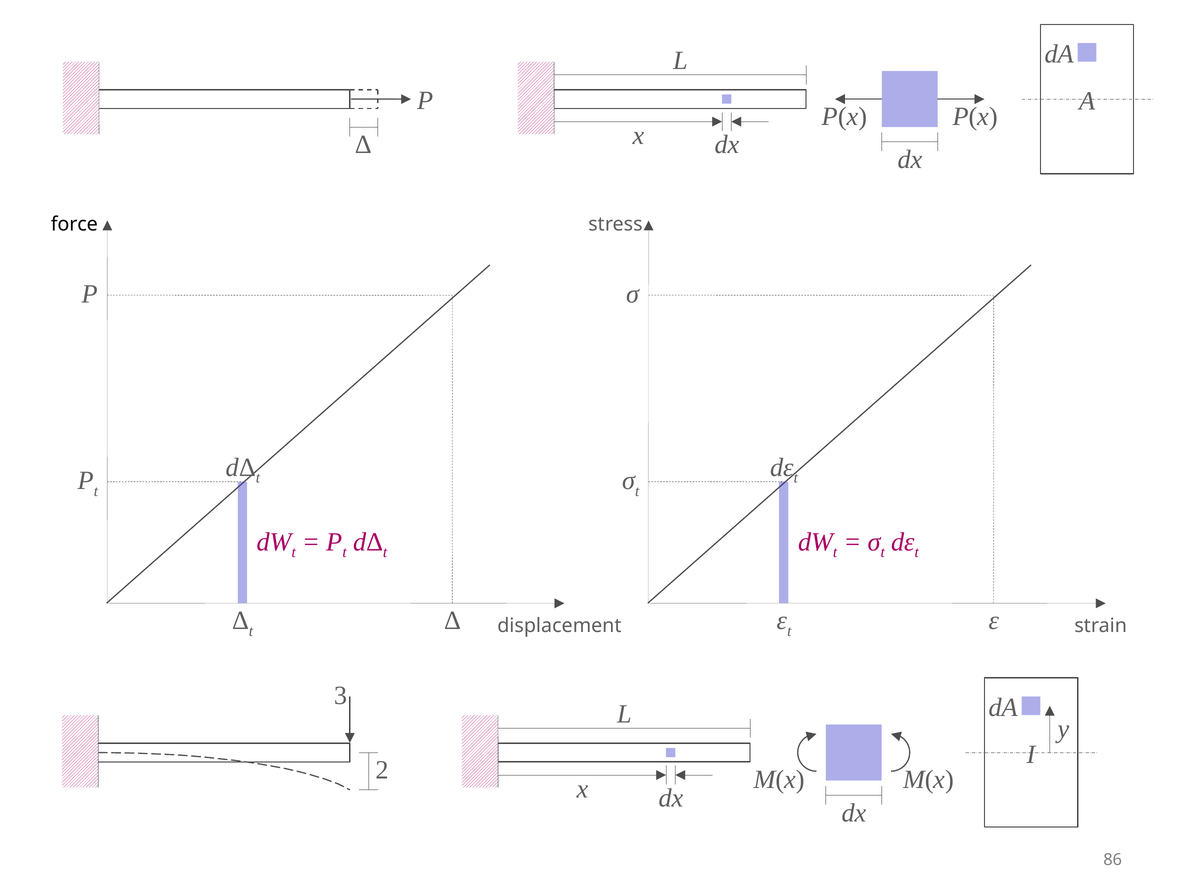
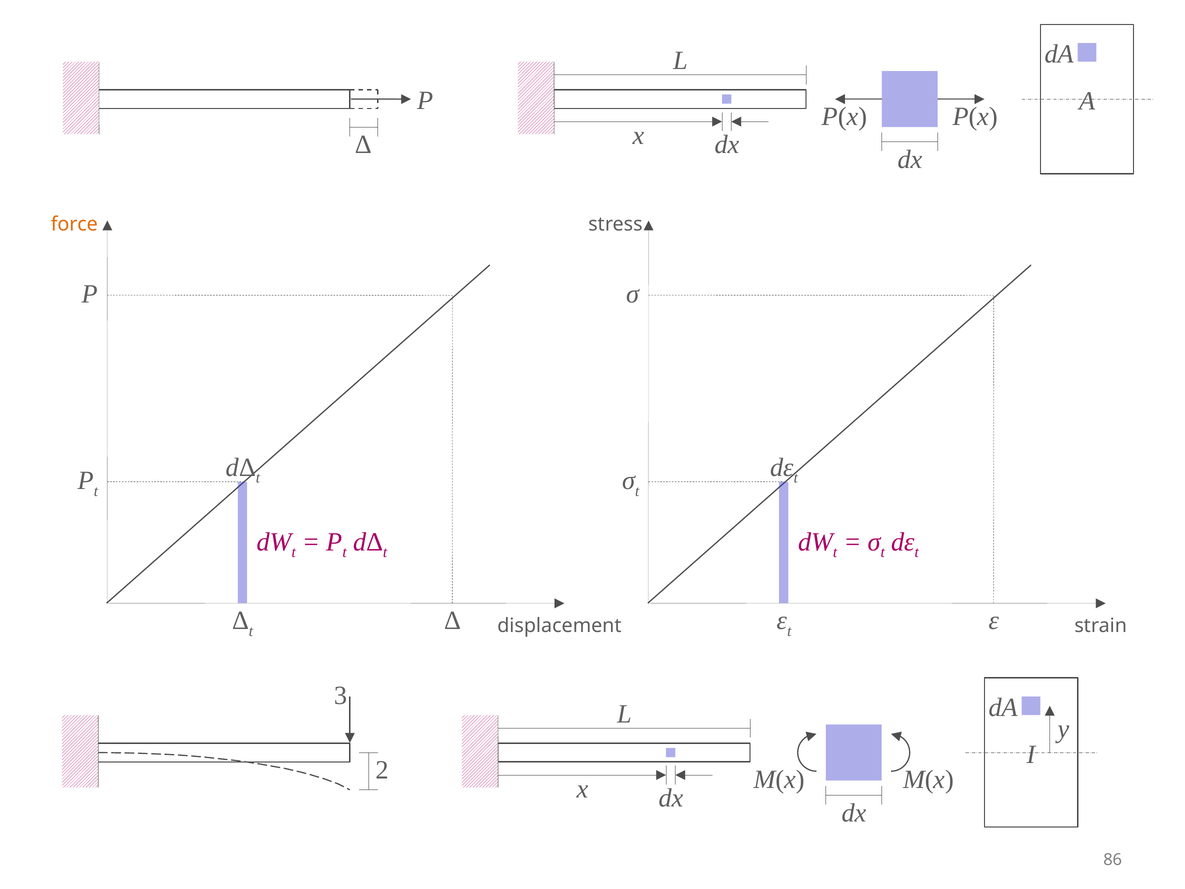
force colour: black -> orange
